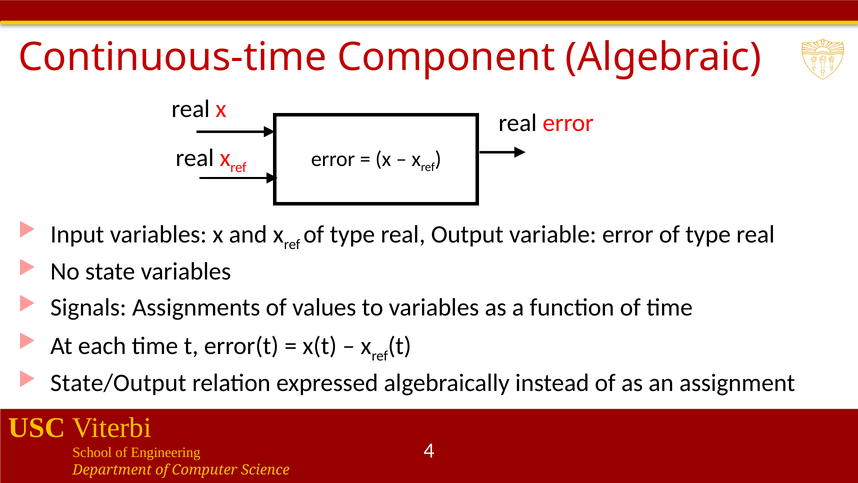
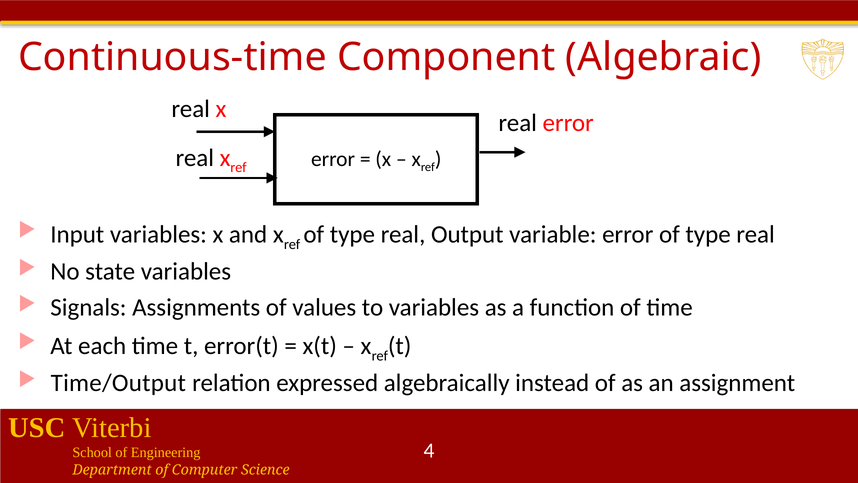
State/Output: State/Output -> Time/Output
